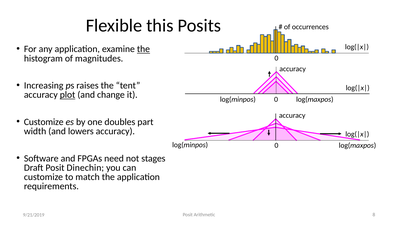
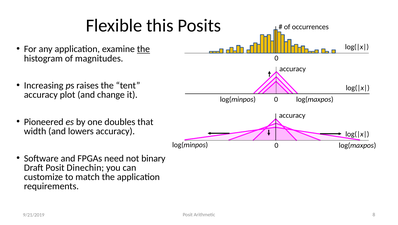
plot underline: present -> none
Customize at (44, 122): Customize -> Pioneered
part: part -> that
stages: stages -> binary
